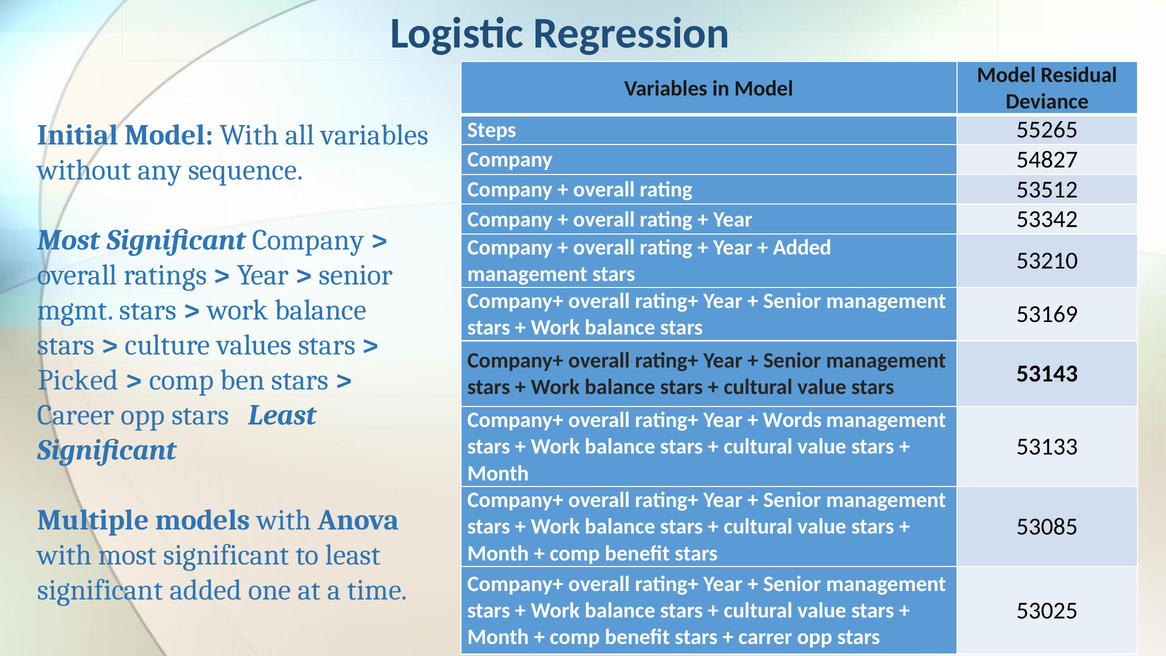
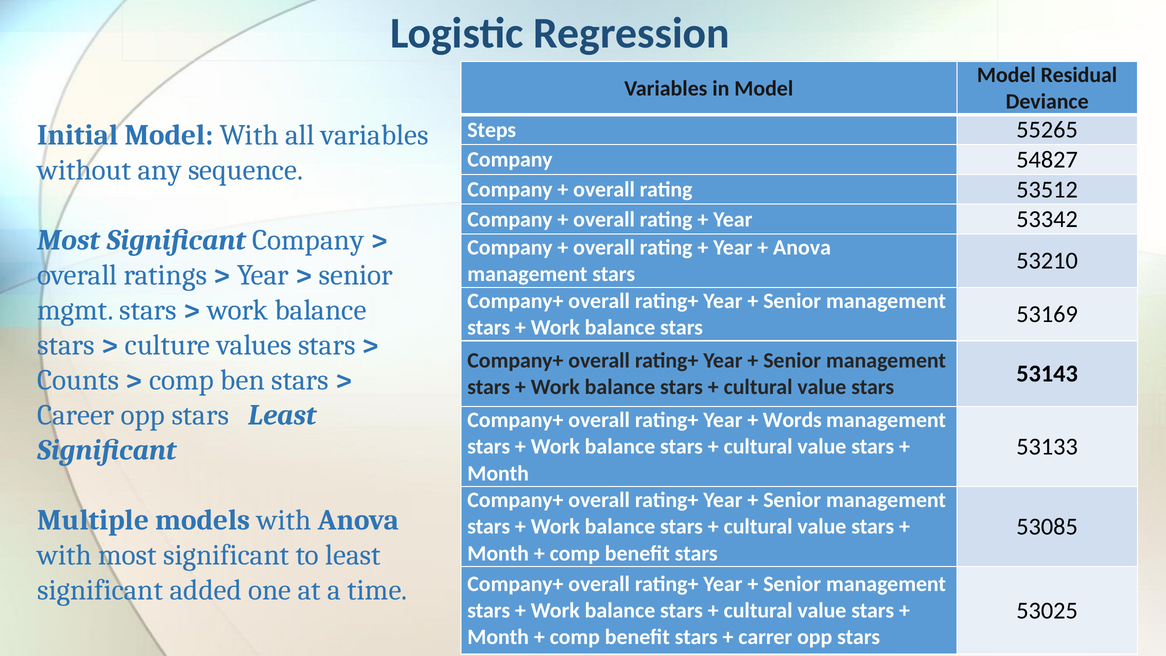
Added at (802, 247): Added -> Anova
Picked: Picked -> Counts
